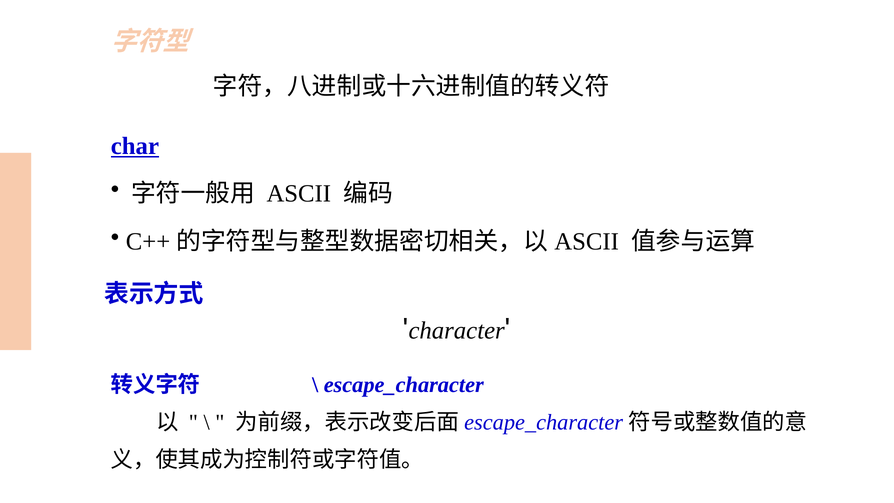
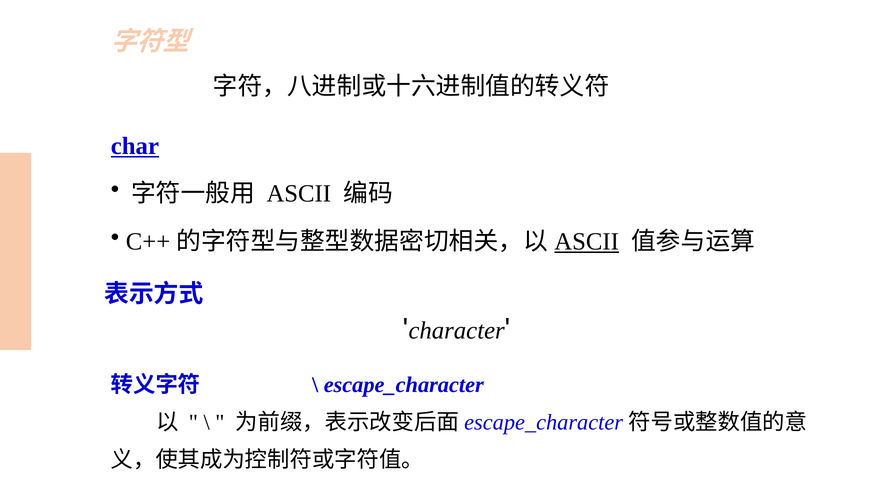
ASCII at (587, 241) underline: none -> present
